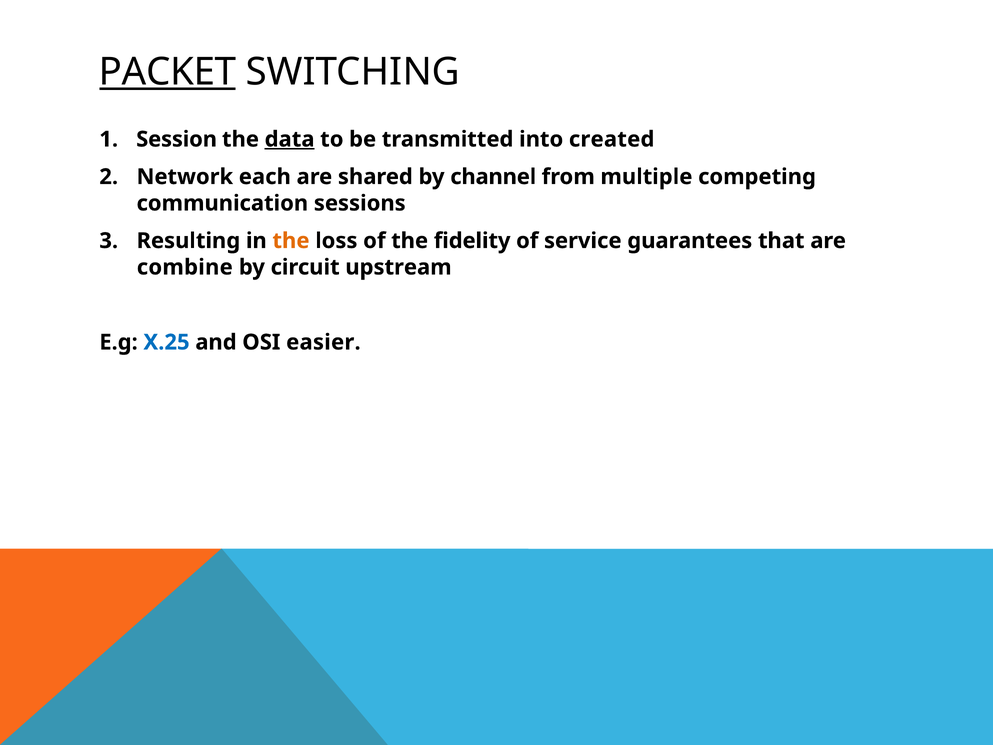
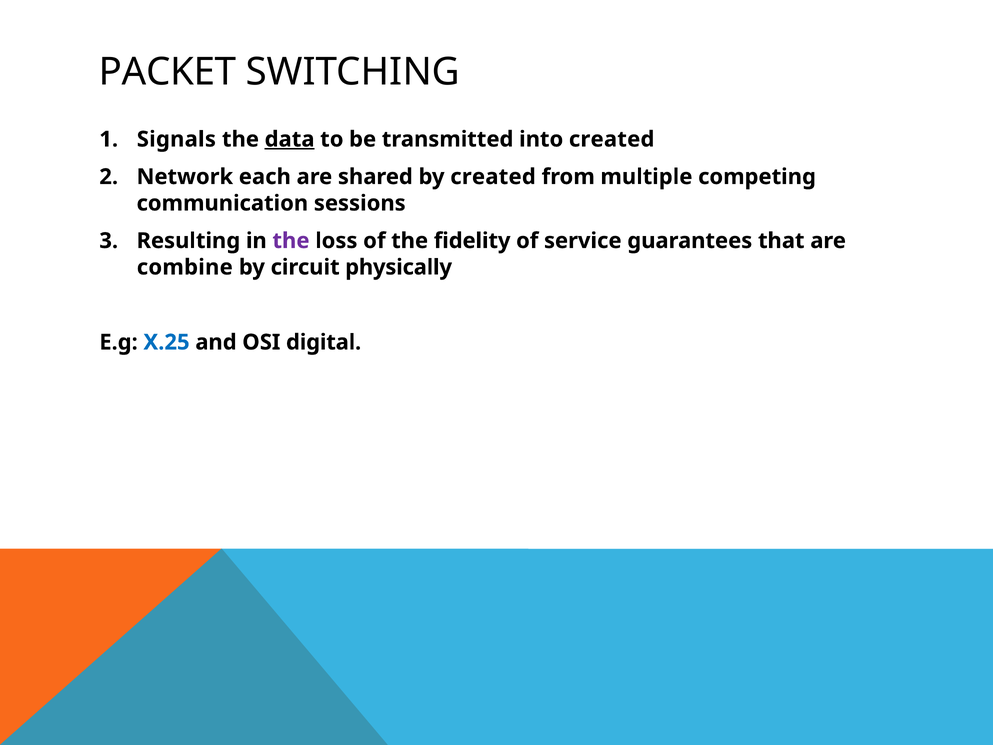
PACKET underline: present -> none
Session: Session -> Signals
by channel: channel -> created
the at (291, 241) colour: orange -> purple
upstream: upstream -> physically
easier: easier -> digital
